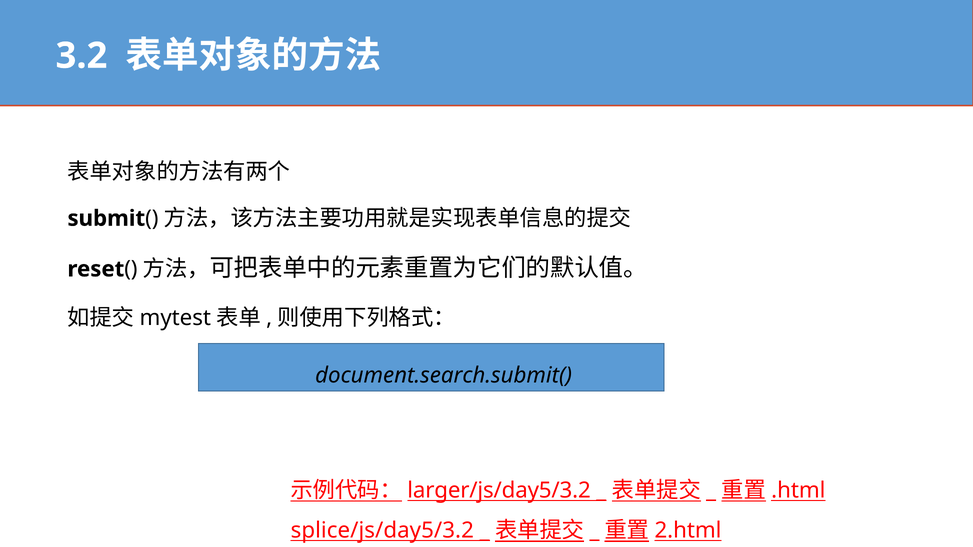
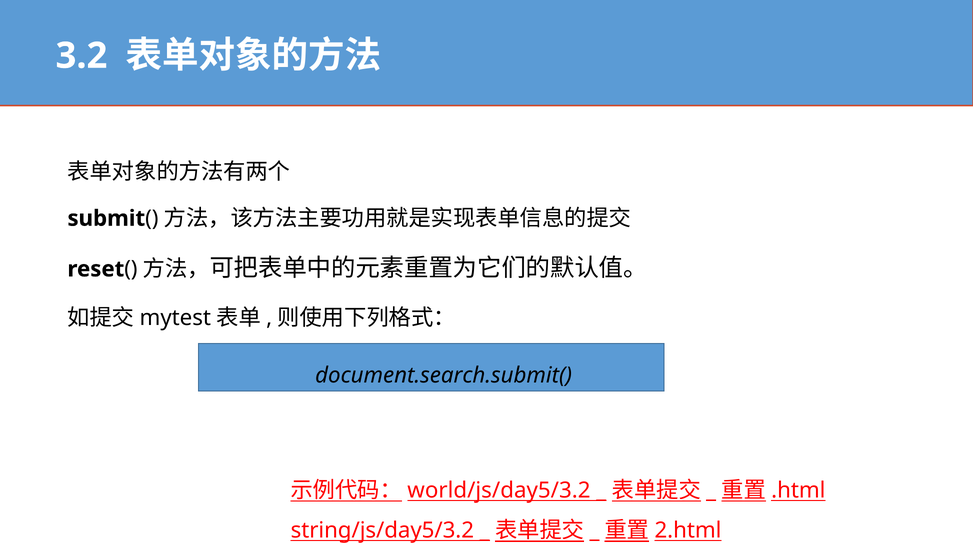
larger/js/day5/3.2: larger/js/day5/3.2 -> world/js/day5/3.2
splice/js/day5/3.2: splice/js/day5/3.2 -> string/js/day5/3.2
